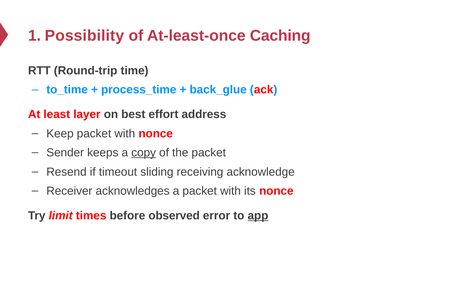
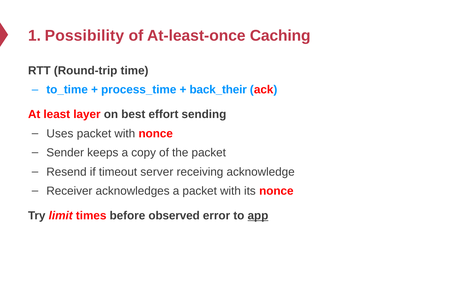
back_glue: back_glue -> back_their
address: address -> sending
Keep: Keep -> Uses
copy underline: present -> none
sliding: sliding -> server
